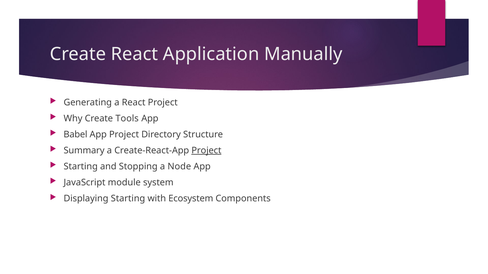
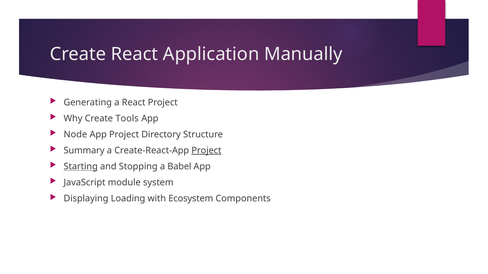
Babel: Babel -> Node
Starting at (81, 167) underline: none -> present
Node: Node -> Babel
Displaying Starting: Starting -> Loading
